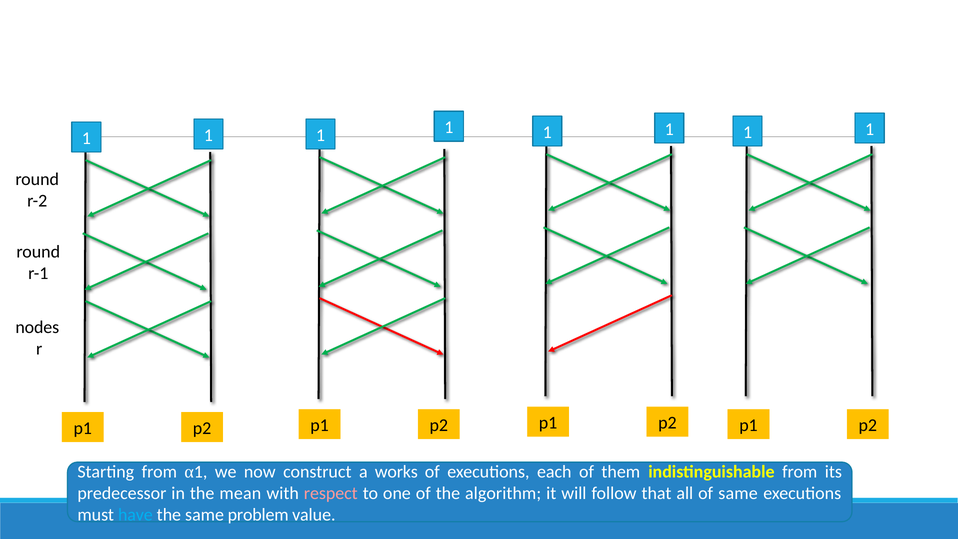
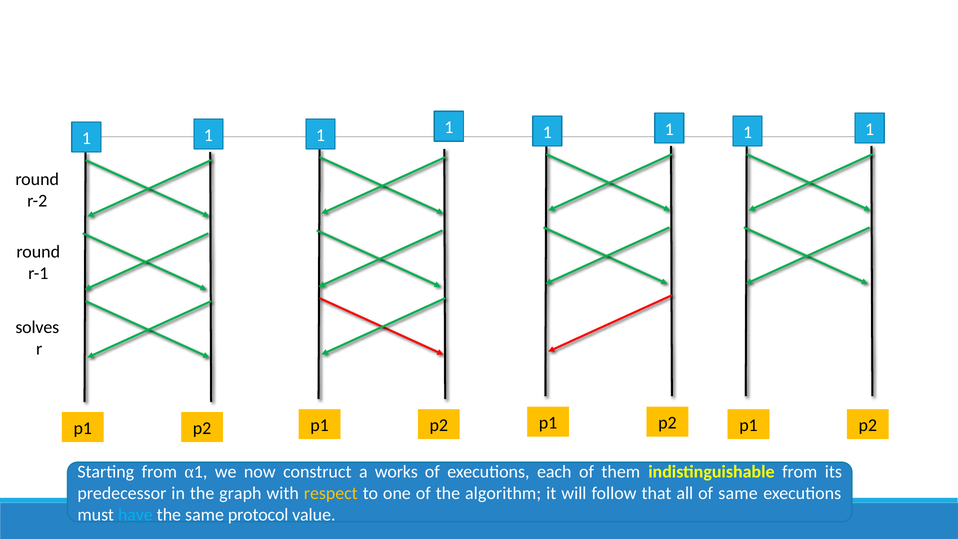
nodes: nodes -> solves
mean: mean -> graph
respect colour: pink -> yellow
problem: problem -> protocol
